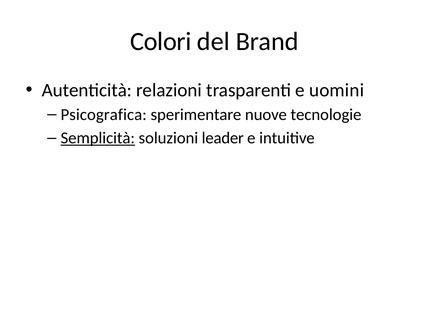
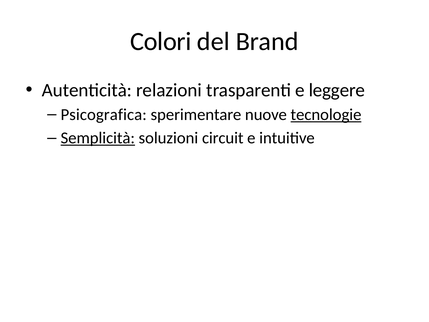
uomini: uomini -> leggere
tecnologie underline: none -> present
leader: leader -> circuit
